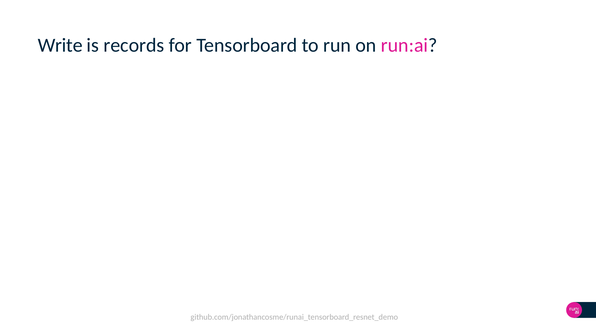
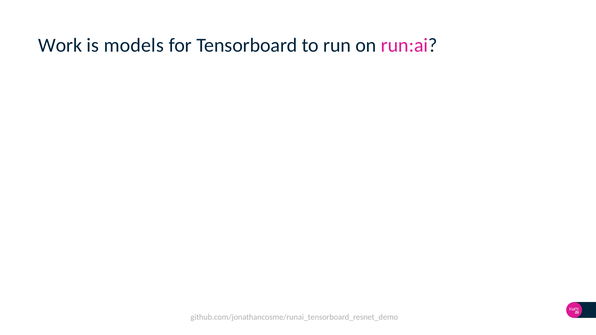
Write: Write -> Work
records: records -> models
